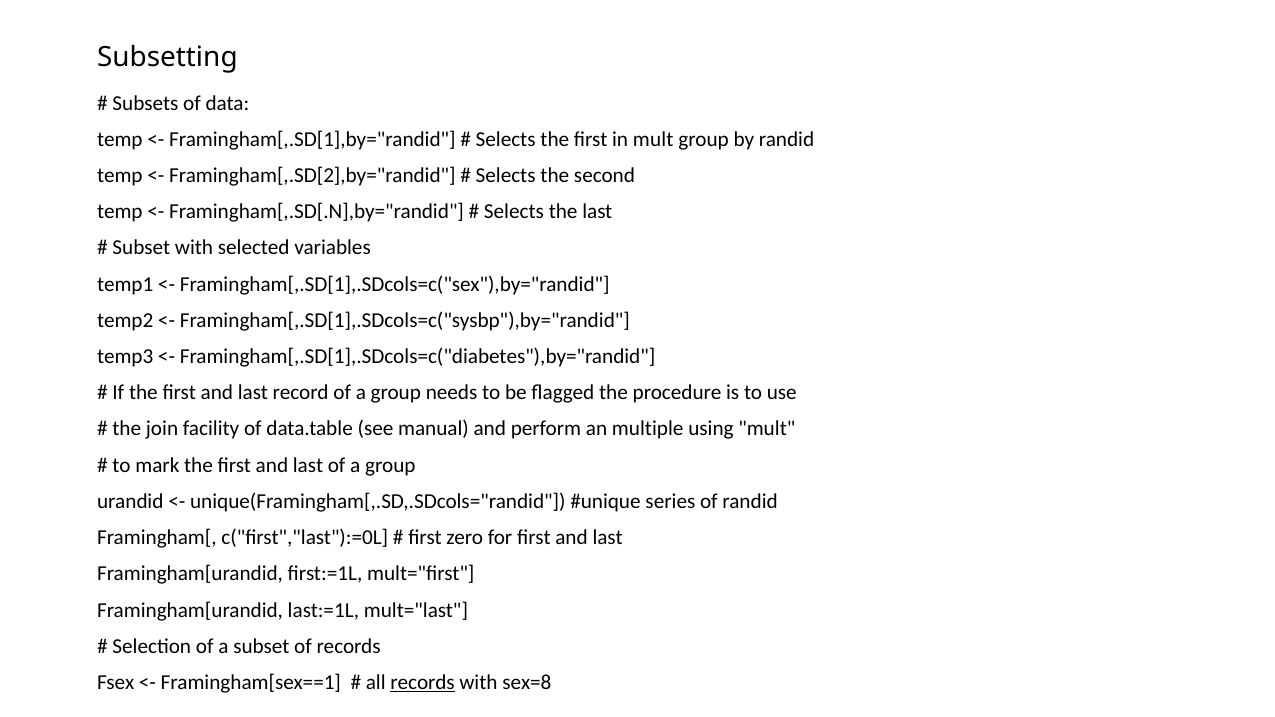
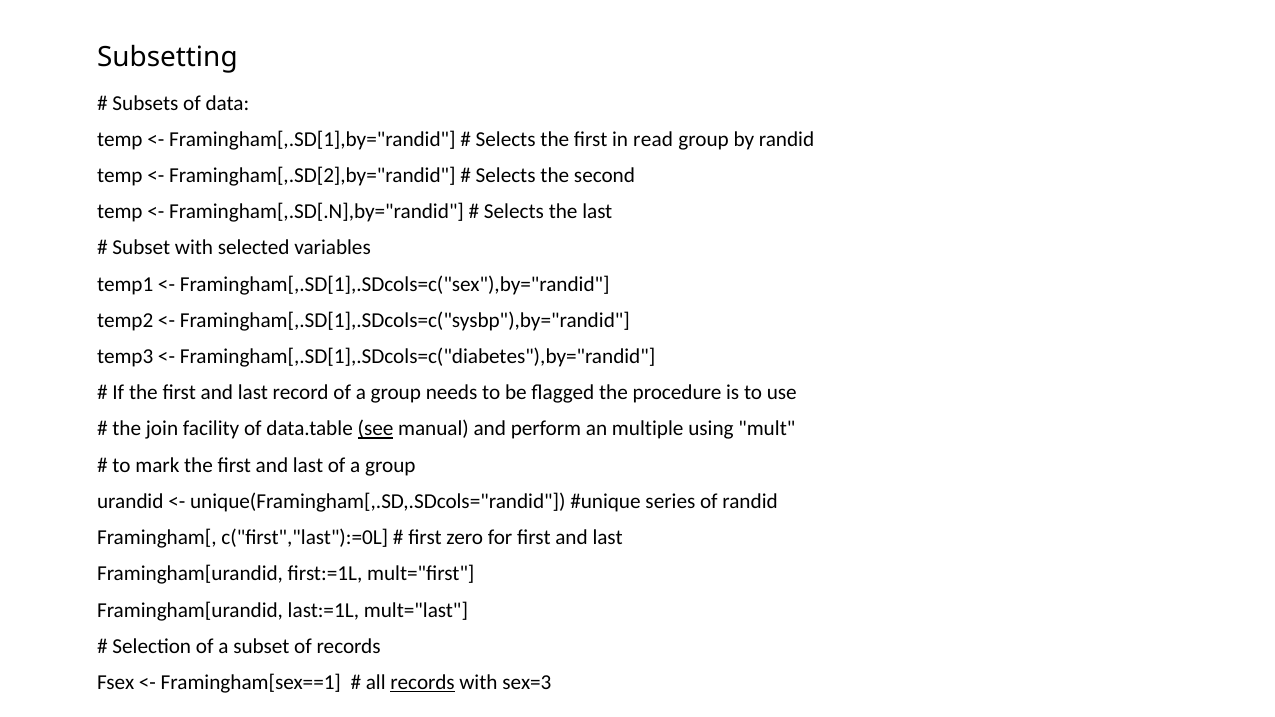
in mult: mult -> read
see underline: none -> present
sex=8: sex=8 -> sex=3
